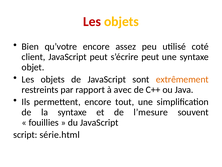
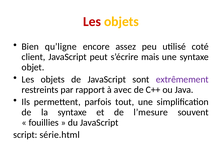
qu’votre: qu’votre -> qu’ligne
s’écrire peut: peut -> mais
extrêmement colour: orange -> purple
permettent encore: encore -> parfois
